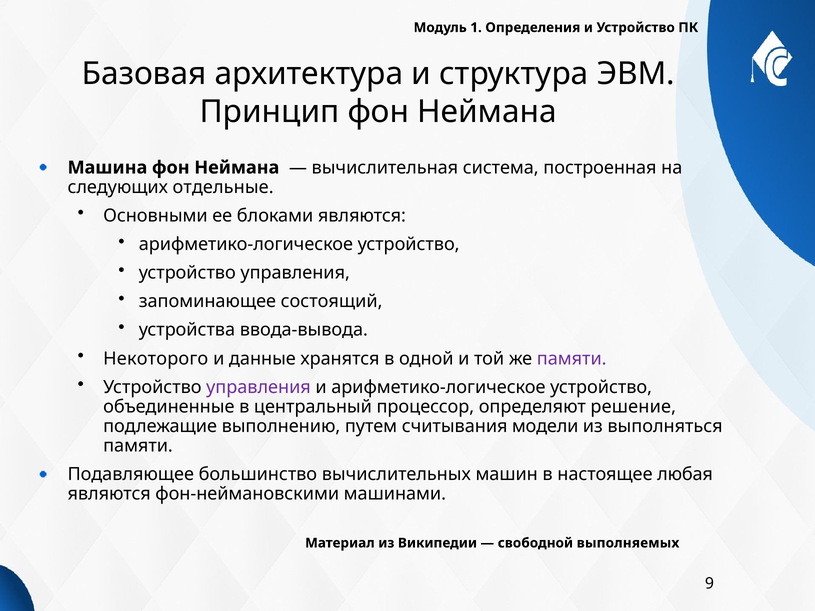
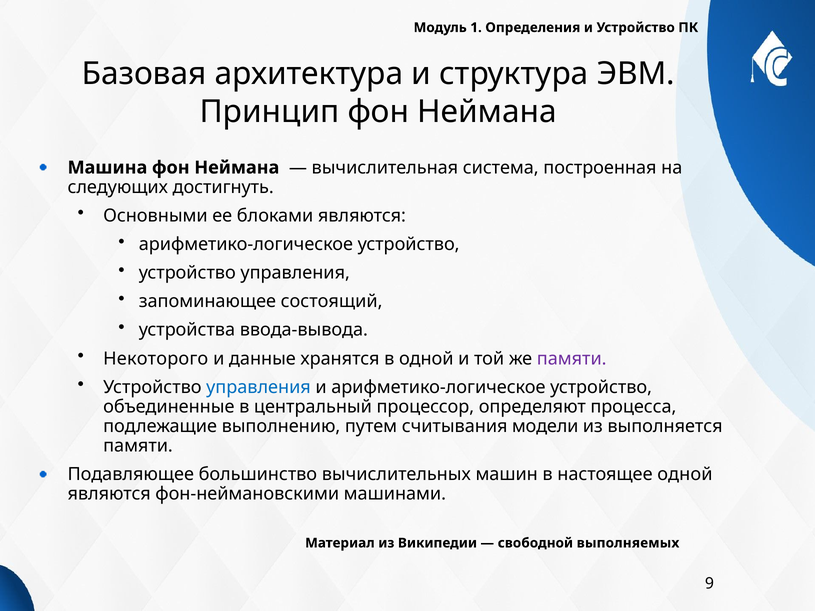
отдельные: отдельные -> достигнуть
управления at (258, 387) colour: purple -> blue
решение: решение -> процесса
выполняться: выполняться -> выполняется
настоящее любая: любая -> одной
